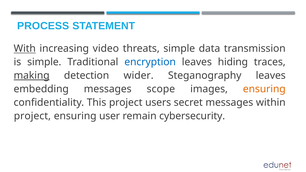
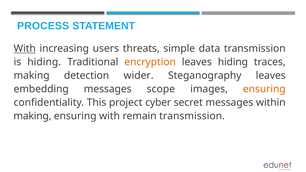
video: video -> users
is simple: simple -> hiding
encryption colour: blue -> orange
making at (32, 76) underline: present -> none
users: users -> cyber
project at (32, 116): project -> making
ensuring user: user -> with
remain cybersecurity: cybersecurity -> transmission
